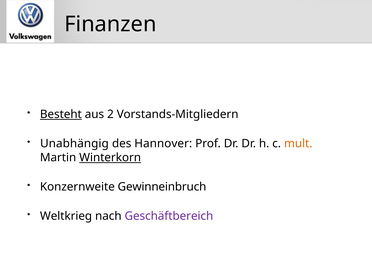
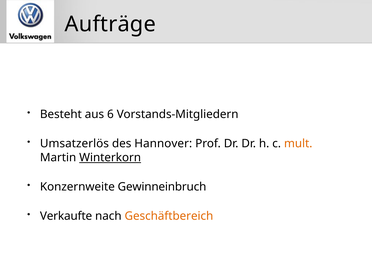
Finanzen: Finanzen -> Aufträge
Besteht underline: present -> none
2: 2 -> 6
Unabhängig: Unabhängig -> Umsatzerlös
Weltkrieg: Weltkrieg -> Verkaufte
Geschäftbereich colour: purple -> orange
